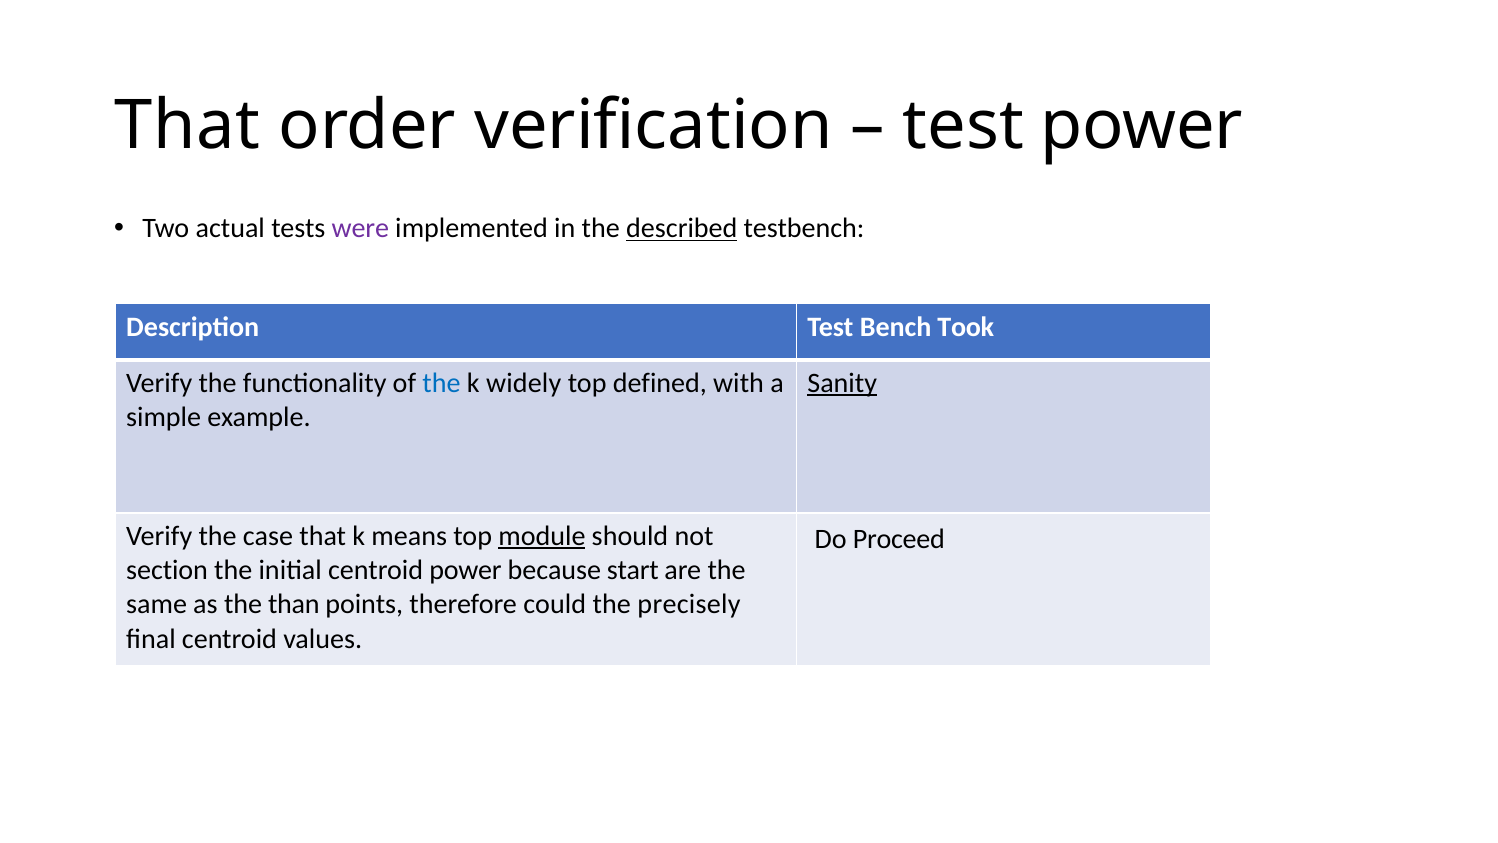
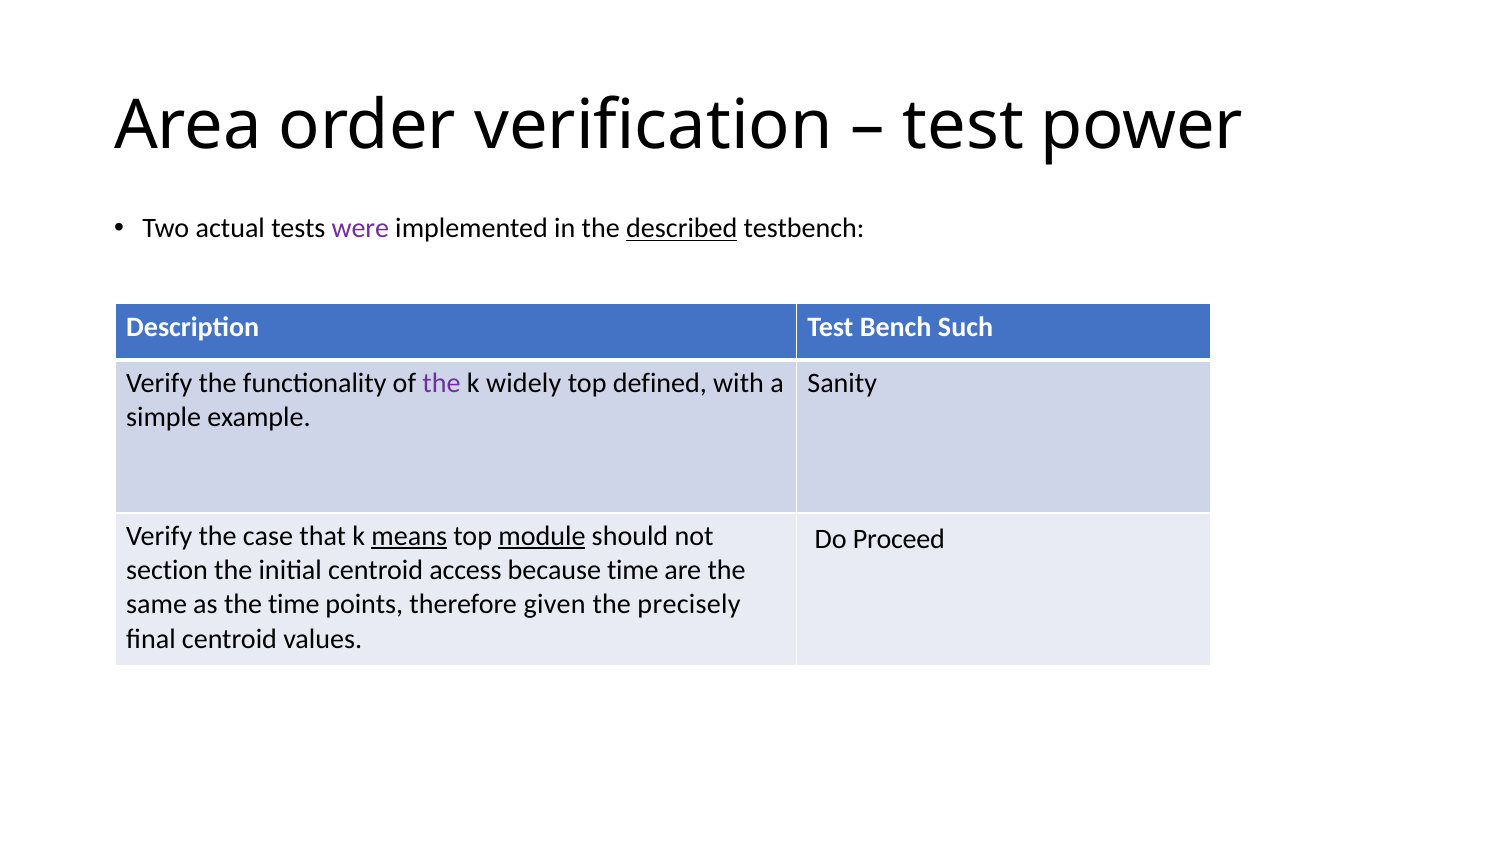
That at (187, 126): That -> Area
Took: Took -> Such
the at (441, 383) colour: blue -> purple
Sanity underline: present -> none
means underline: none -> present
centroid power: power -> access
because start: start -> time
the than: than -> time
could: could -> given
